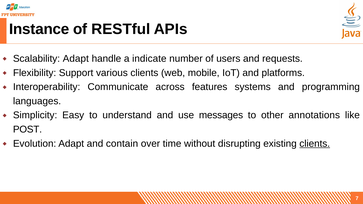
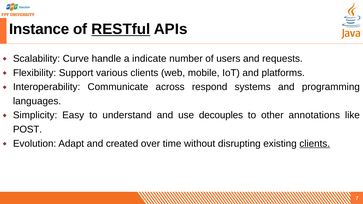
RESTful underline: none -> present
Scalability Adapt: Adapt -> Curve
features: features -> respond
messages: messages -> decouples
contain: contain -> created
